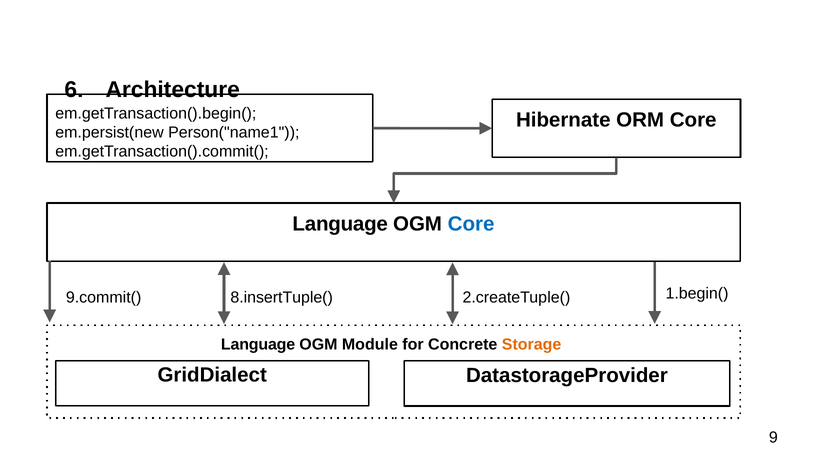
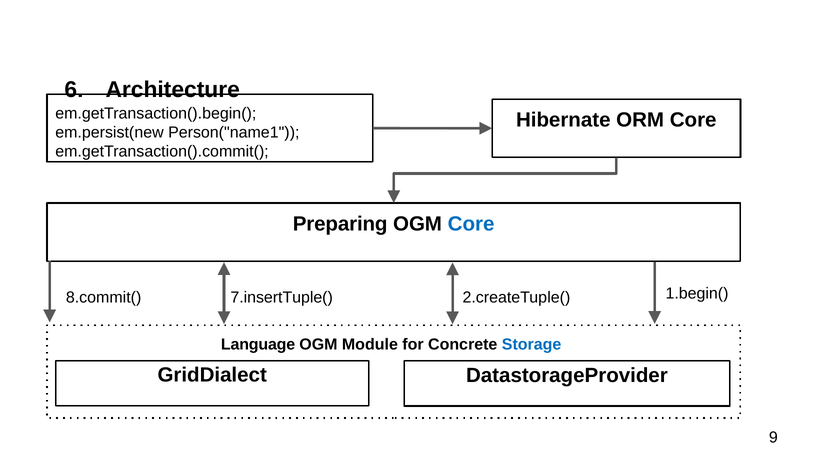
Language at (340, 224): Language -> Preparing
9.commit(: 9.commit( -> 8.commit(
8.insertTuple(: 8.insertTuple( -> 7.insertTuple(
Storage colour: orange -> blue
